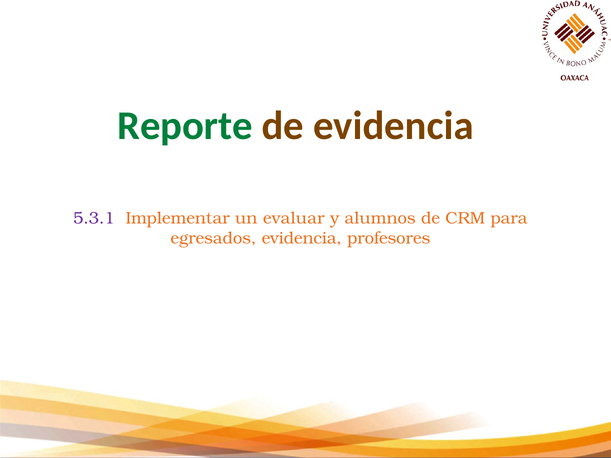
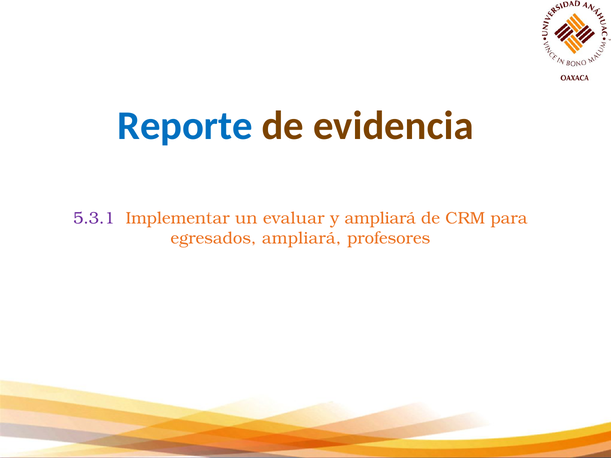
Reporte colour: green -> blue
y alumnos: alumnos -> ampliará
egresados evidencia: evidencia -> ampliará
